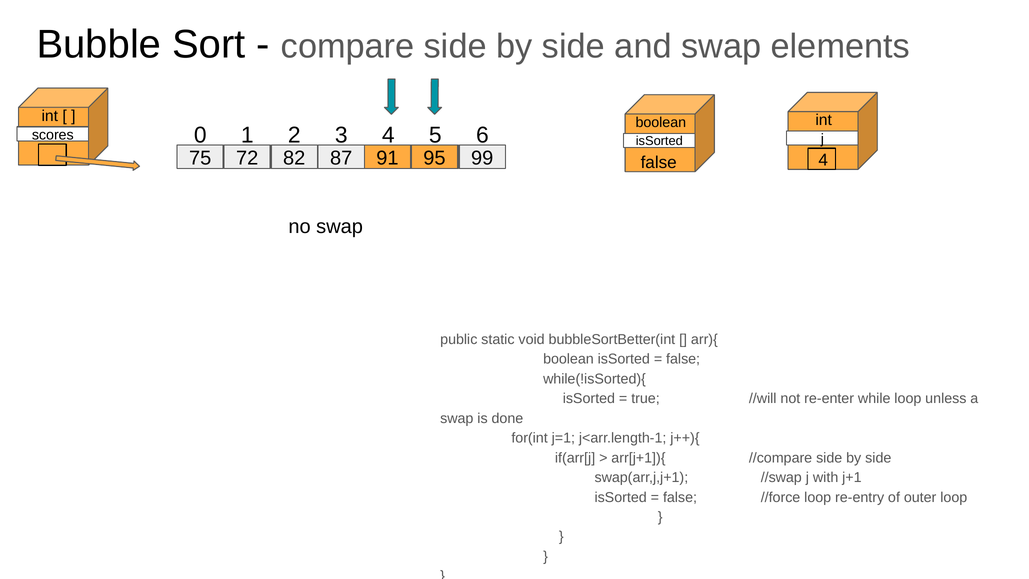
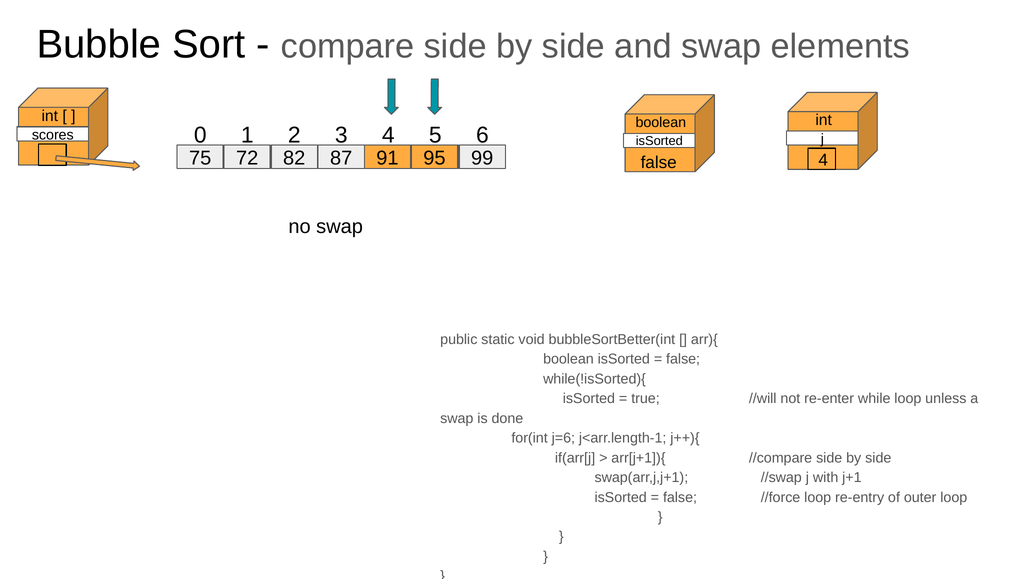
j=1: j=1 -> j=6
